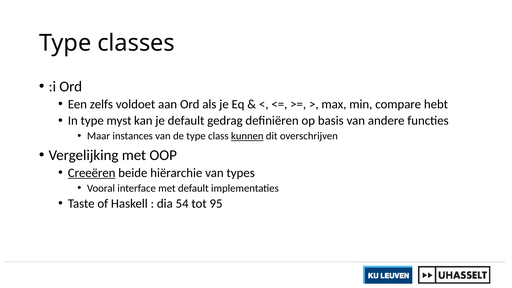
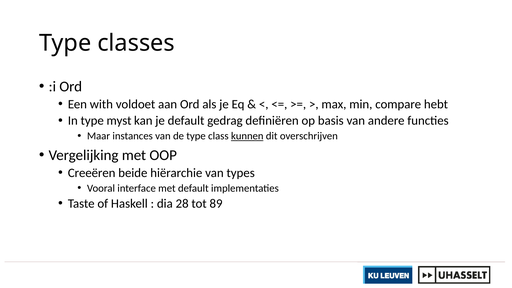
zelfs: zelfs -> with
Creeëren underline: present -> none
54: 54 -> 28
95: 95 -> 89
